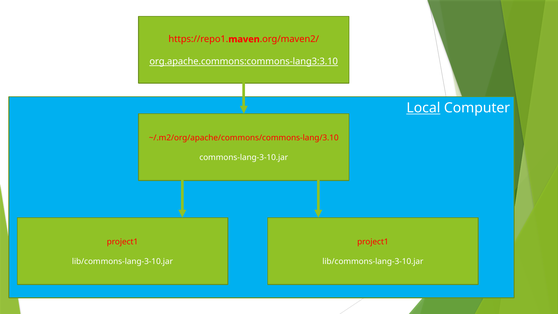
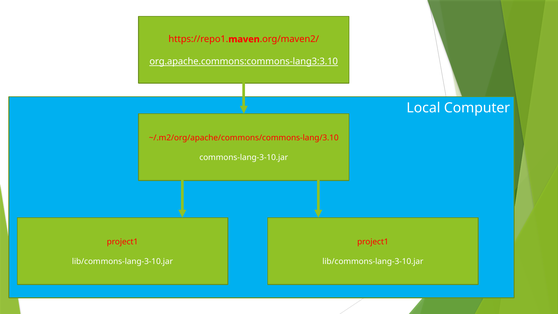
Local underline: present -> none
